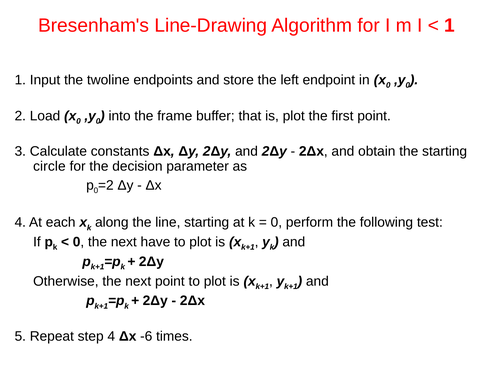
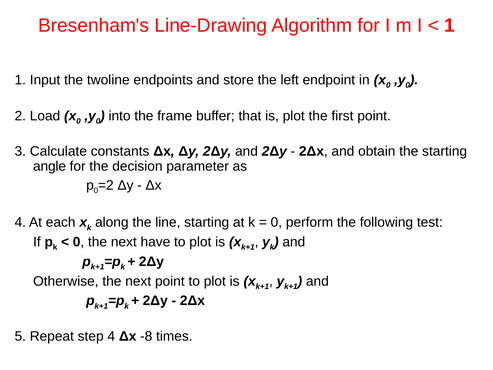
circle: circle -> angle
-6: -6 -> -8
